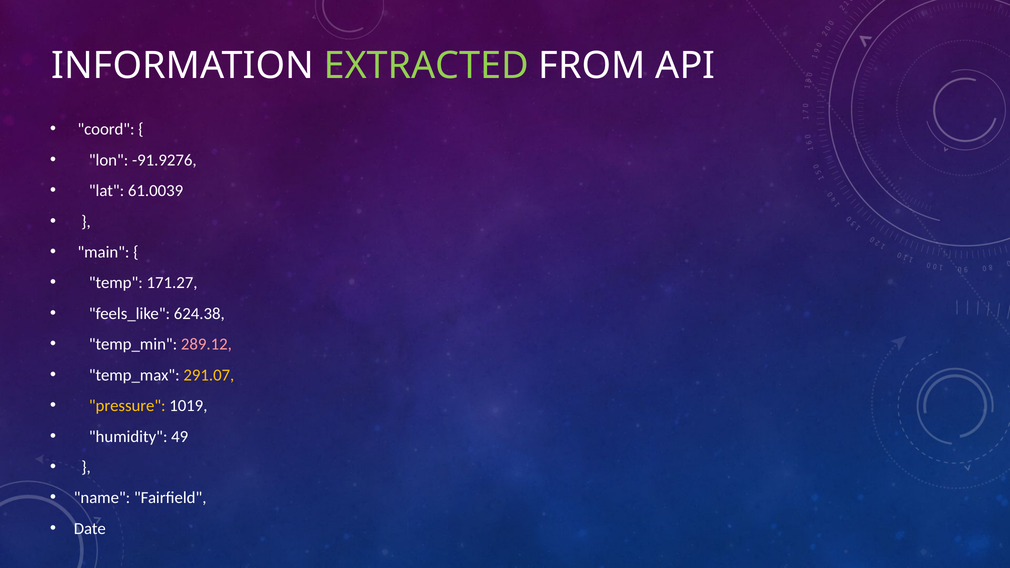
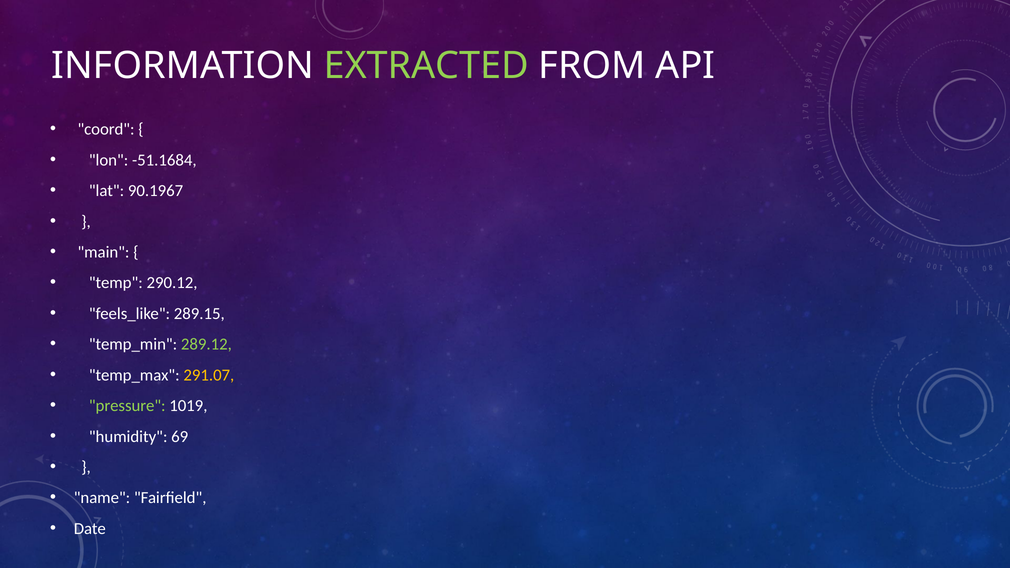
-91.9276: -91.9276 -> -51.1684
61.0039: 61.0039 -> 90.1967
171.27: 171.27 -> 290.12
624.38: 624.38 -> 289.15
289.12 colour: pink -> light green
pressure colour: yellow -> light green
49: 49 -> 69
